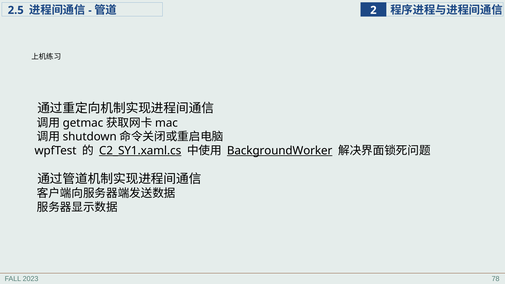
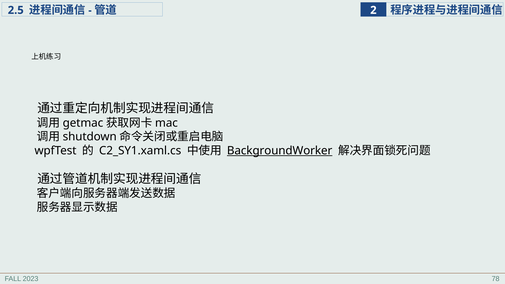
C2_SY1.xaml.cs underline: present -> none
